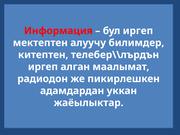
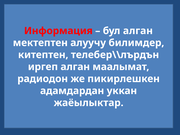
бул иргеп: иргеп -> алган
